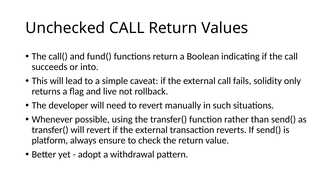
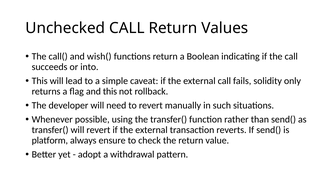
fund(: fund( -> wish(
and live: live -> this
